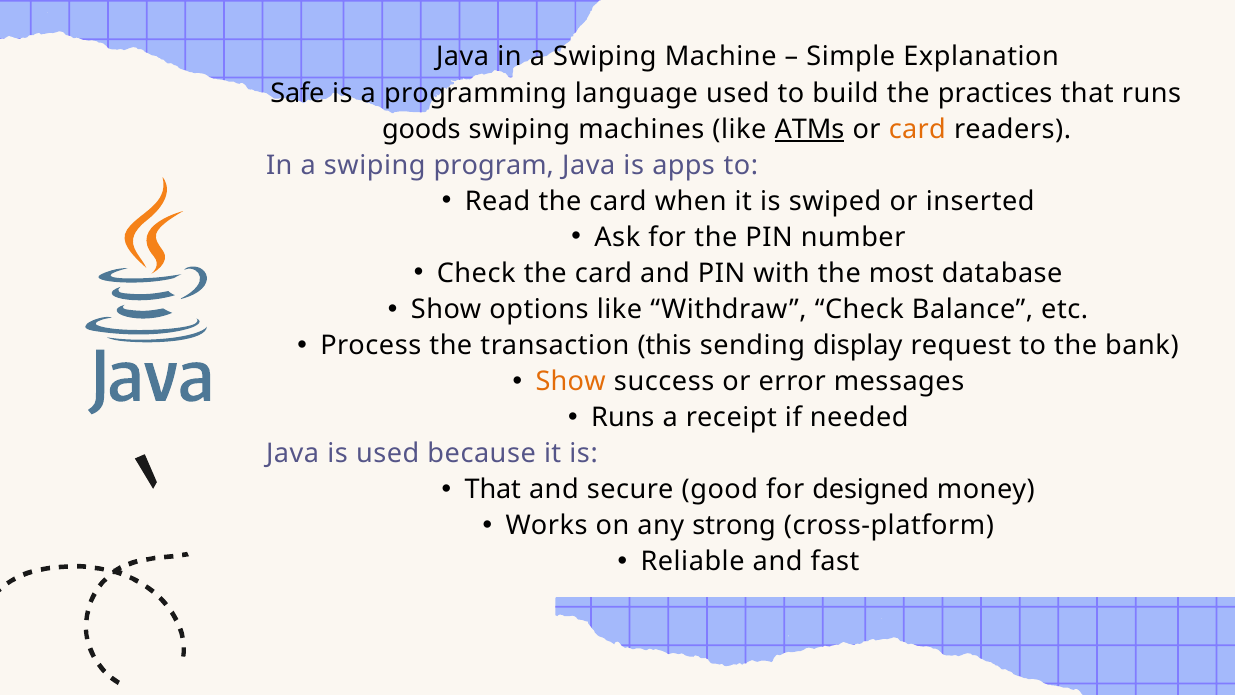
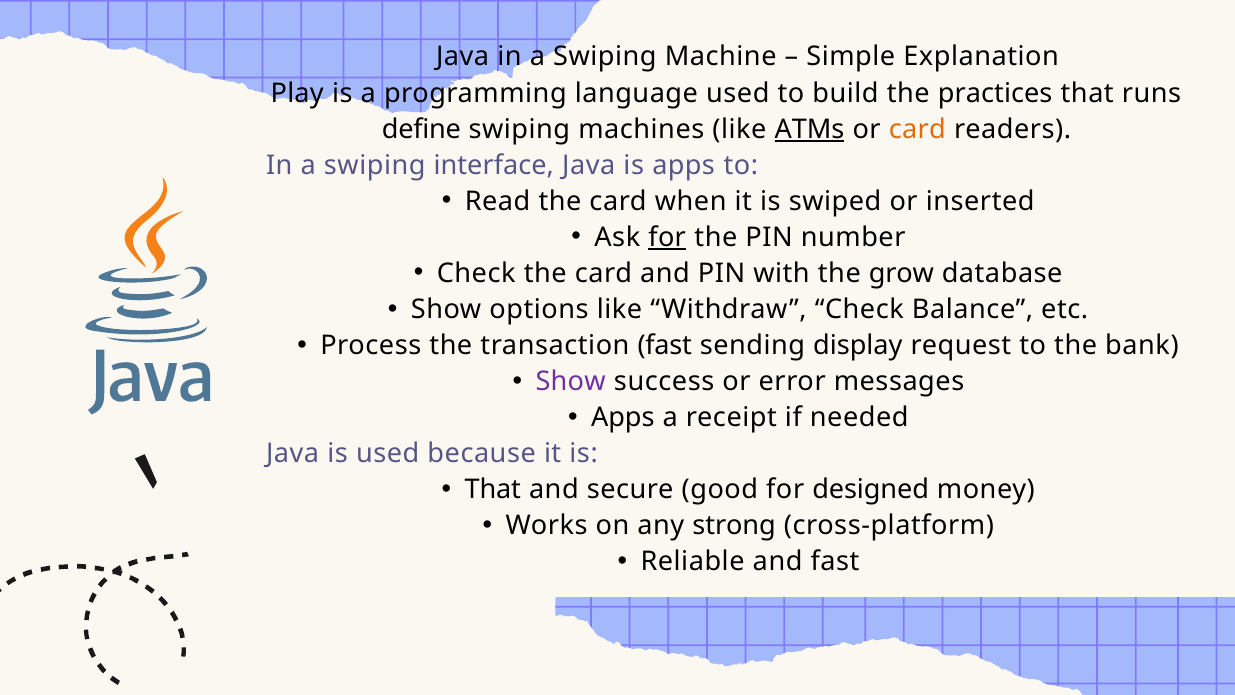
Safe: Safe -> Play
goods: goods -> define
program: program -> interface
for at (667, 237) underline: none -> present
most: most -> grow
transaction this: this -> fast
Show at (571, 381) colour: orange -> purple
Runs at (623, 418): Runs -> Apps
